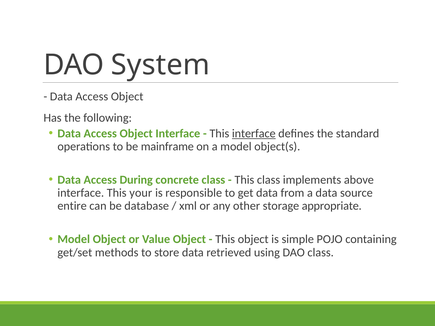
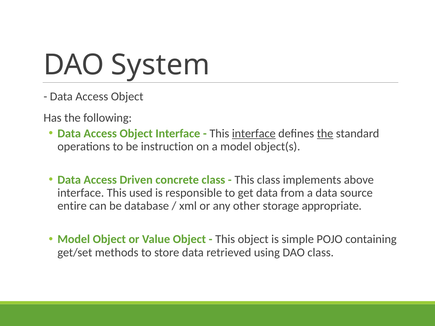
the at (325, 133) underline: none -> present
mainframe: mainframe -> instruction
During: During -> Driven
your: your -> used
